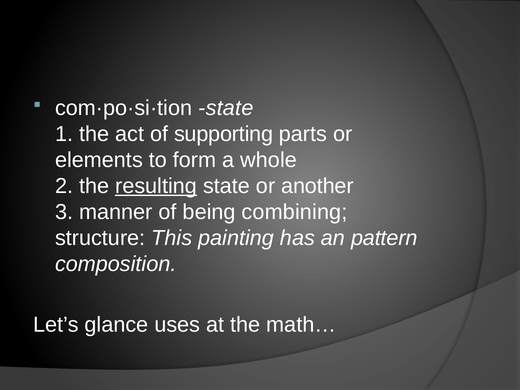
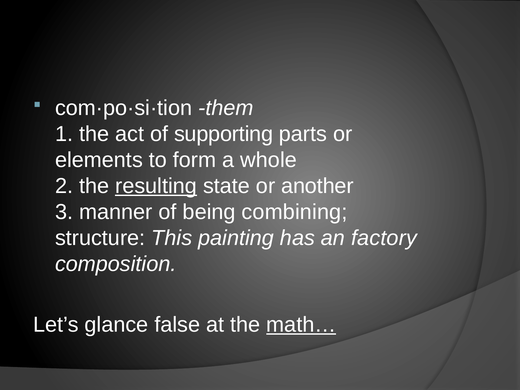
com·po·si·tion state: state -> them
pattern: pattern -> factory
uses: uses -> false
math… underline: none -> present
